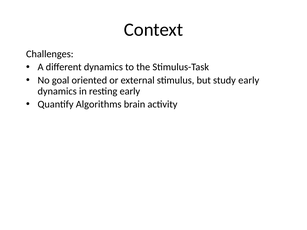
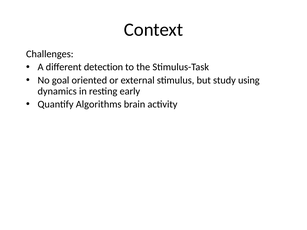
different dynamics: dynamics -> detection
study early: early -> using
